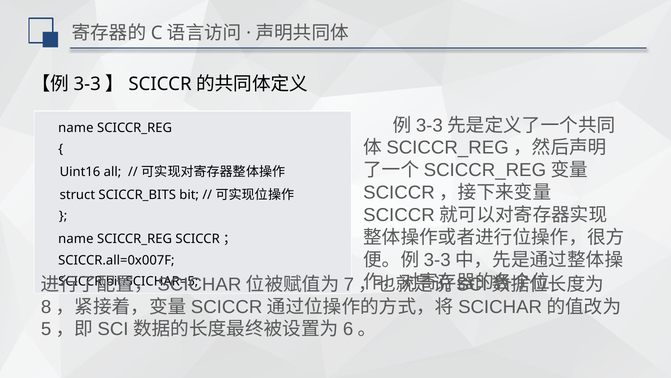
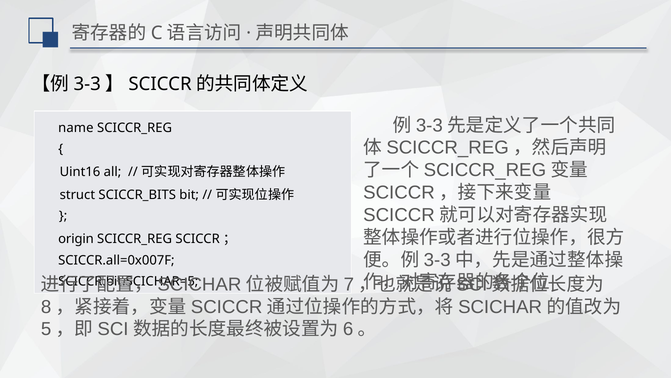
name at (76, 239): name -> origin
